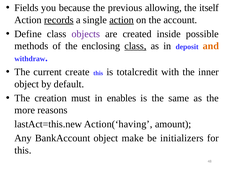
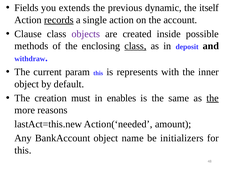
because: because -> extends
allowing: allowing -> dynamic
action at (122, 20) underline: present -> none
Define: Define -> Clause
and colour: orange -> black
create: create -> param
totalcredit: totalcredit -> represents
the at (213, 98) underline: none -> present
Action(‘having: Action(‘having -> Action(‘needed
make: make -> name
